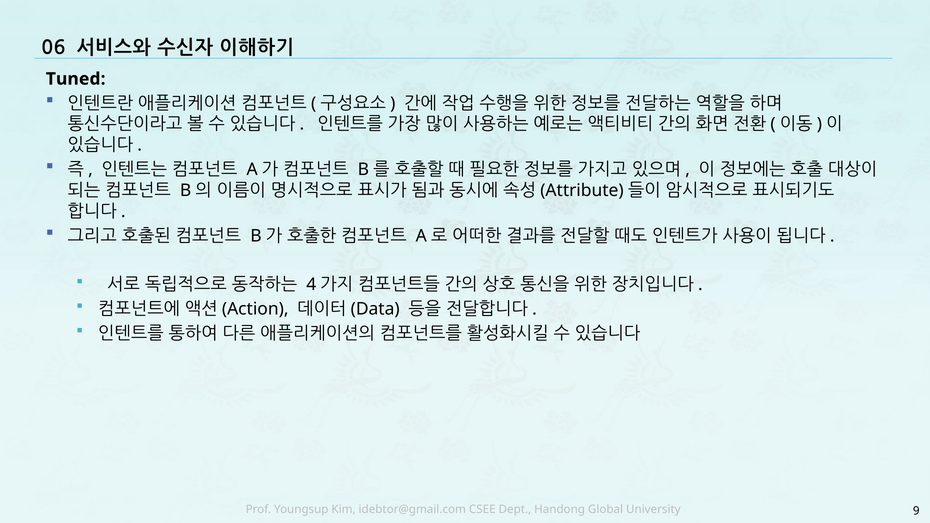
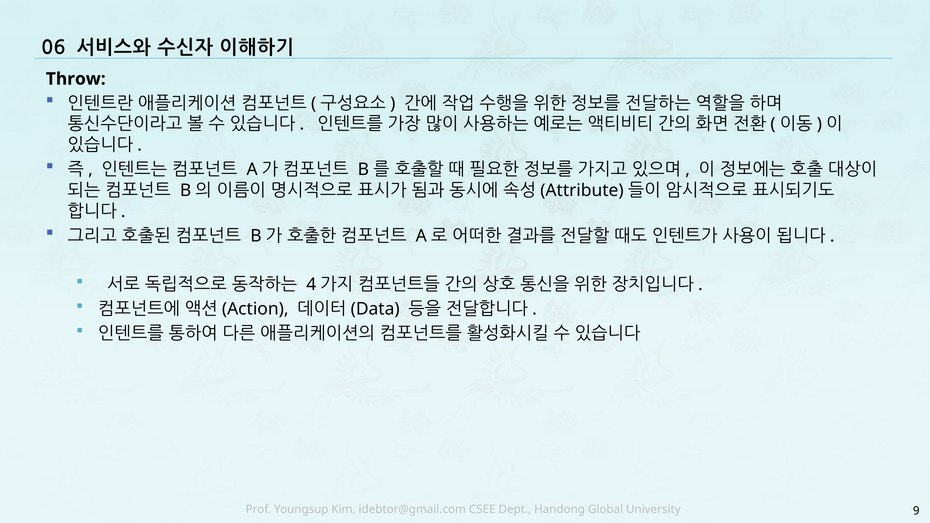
Tuned: Tuned -> Throw
